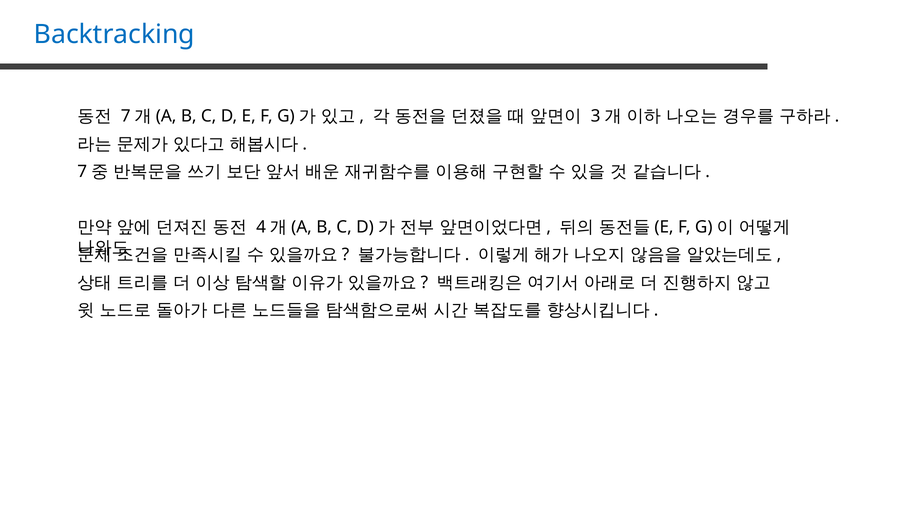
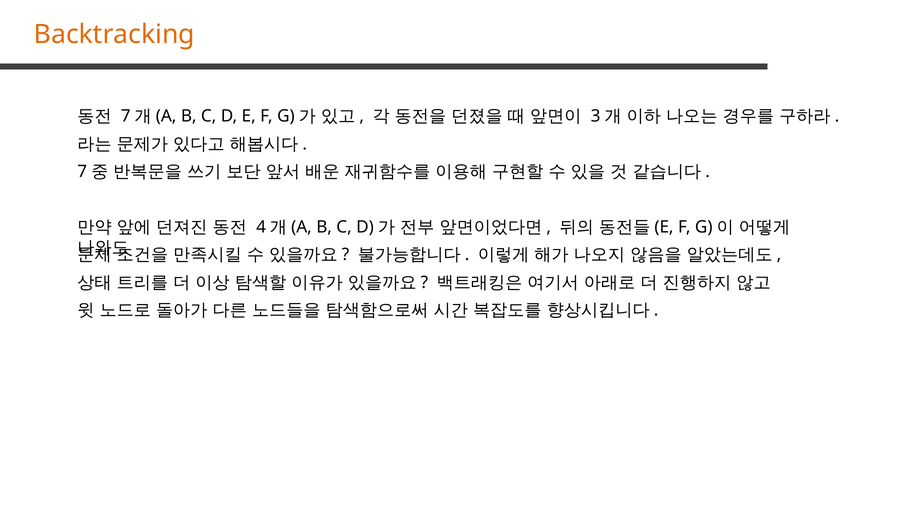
Backtracking colour: blue -> orange
